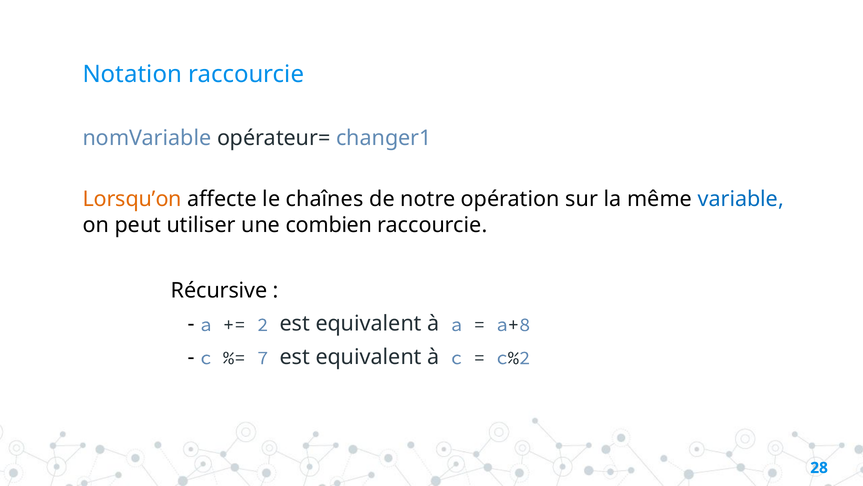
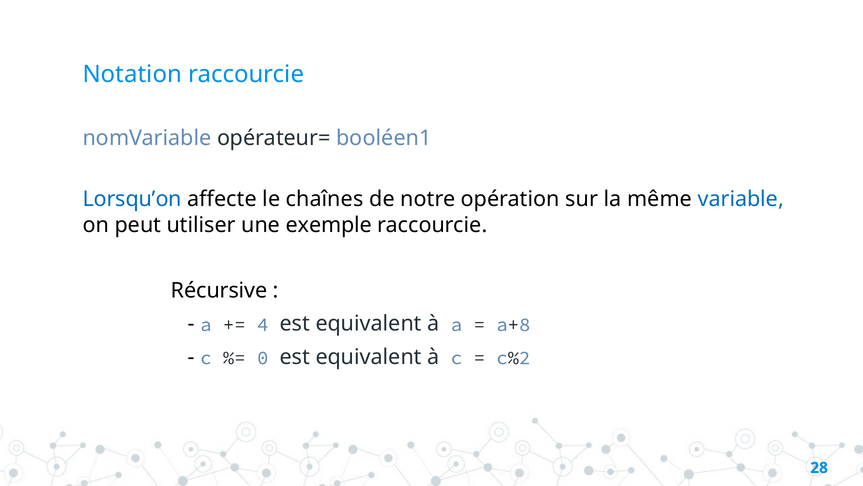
changer1: changer1 -> booléen1
Lorsqu’on colour: orange -> blue
combien: combien -> exemple
2: 2 -> 4
7: 7 -> 0
